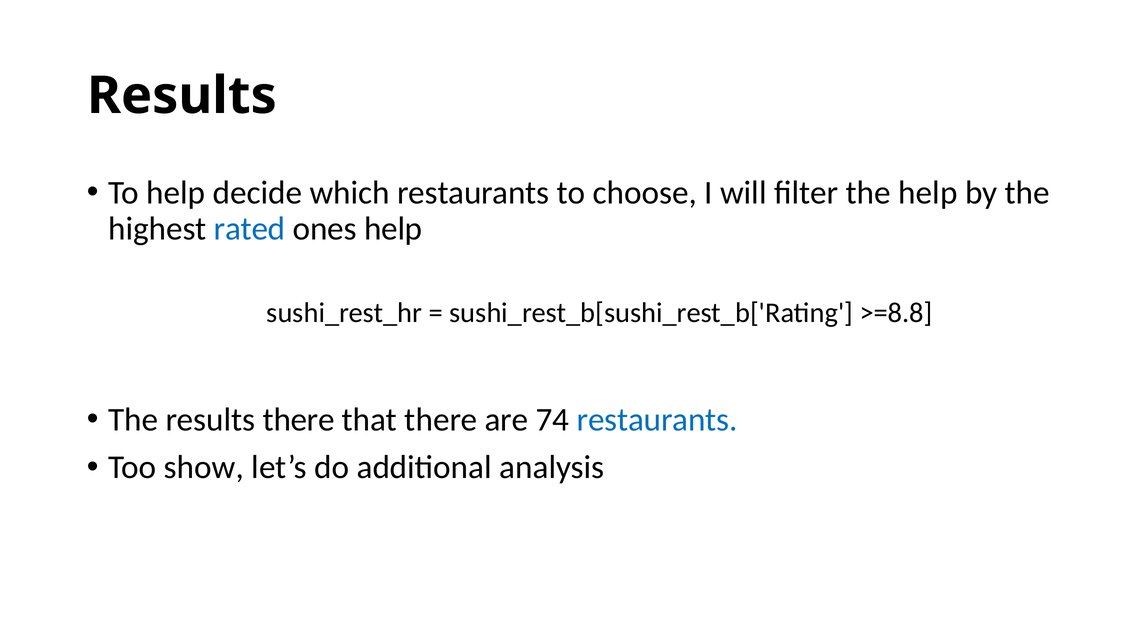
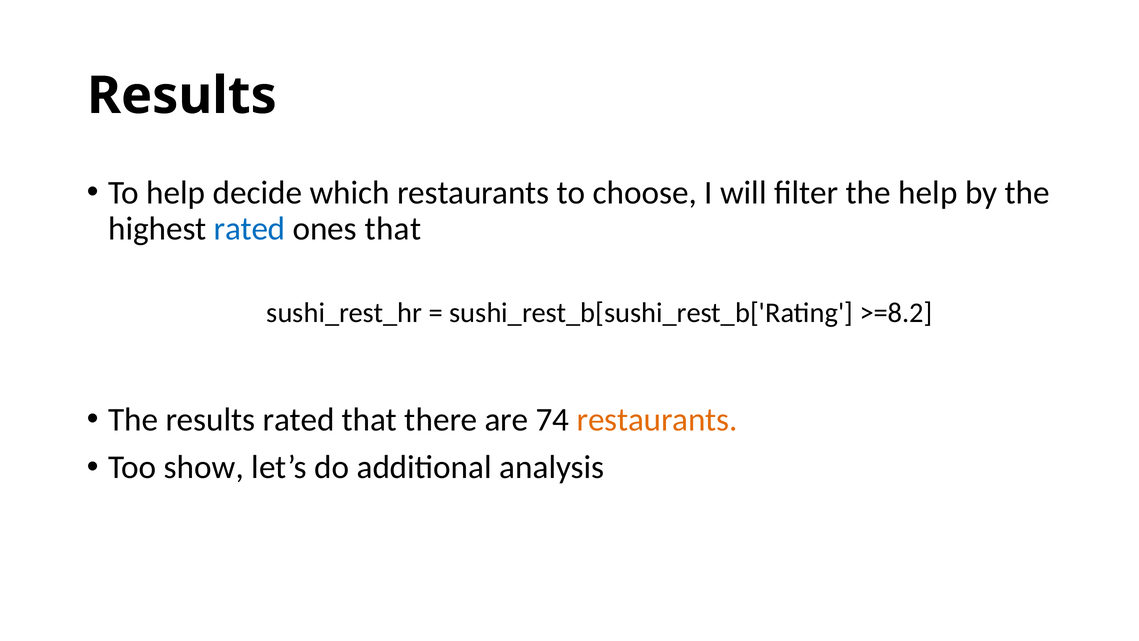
ones help: help -> that
>=8.8: >=8.8 -> >=8.2
results there: there -> rated
restaurants at (657, 419) colour: blue -> orange
